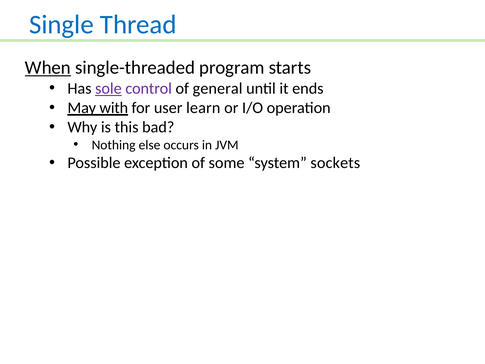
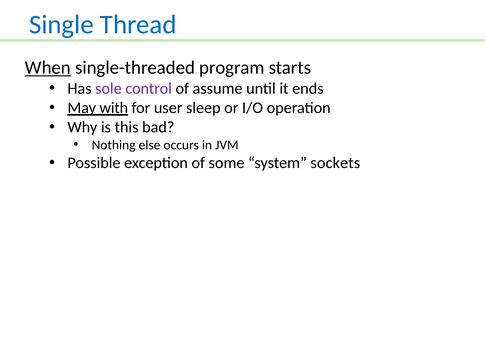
sole underline: present -> none
general: general -> assume
learn: learn -> sleep
